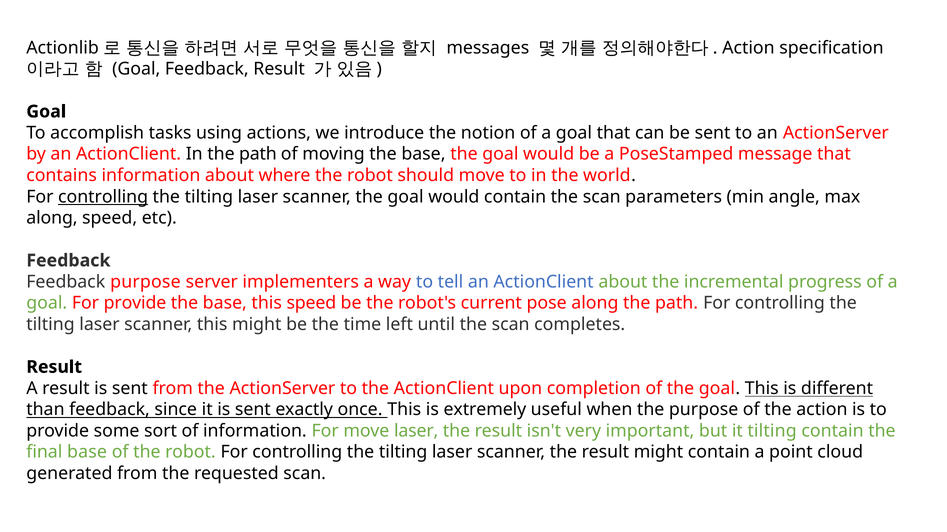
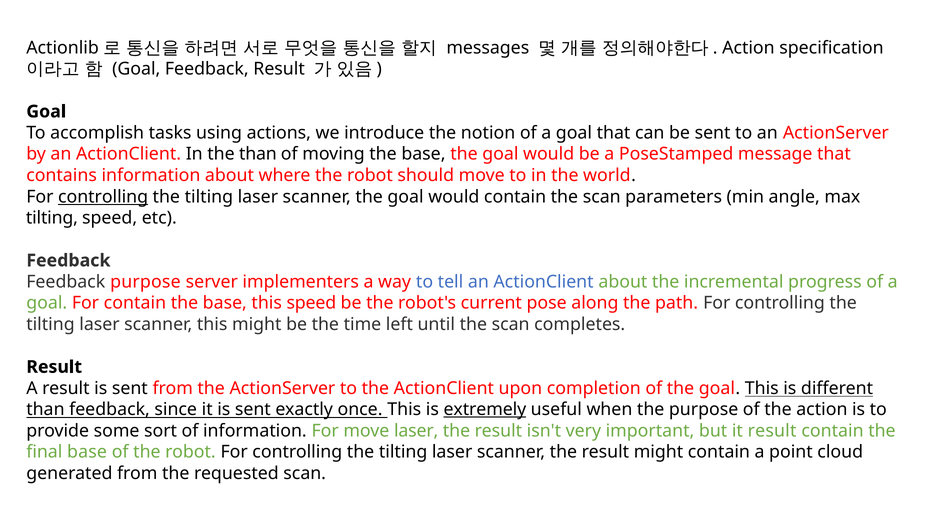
In the path: path -> than
along at (52, 218): along -> tilting
For provide: provide -> contain
extremely underline: none -> present
it tilting: tilting -> result
